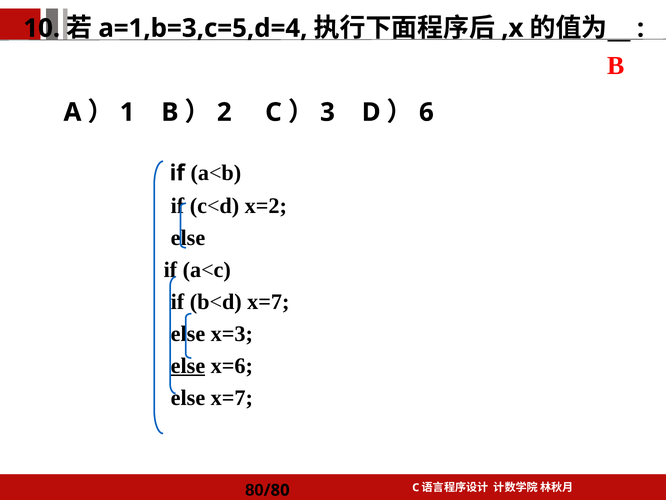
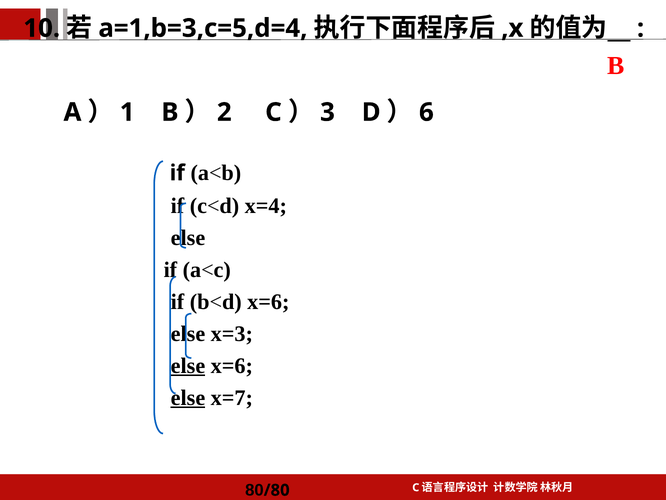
x=2: x=2 -> x=4
b<d x=7: x=7 -> x=6
else at (188, 397) underline: none -> present
